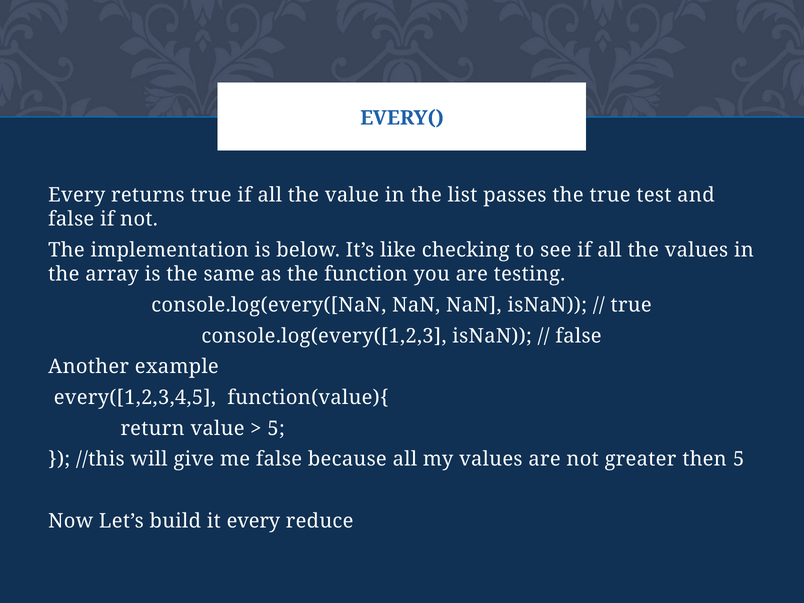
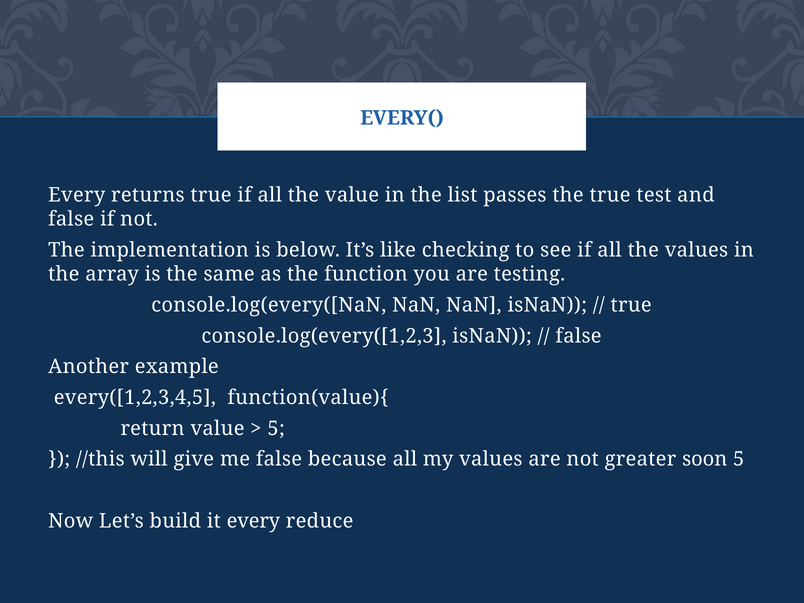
then: then -> soon
